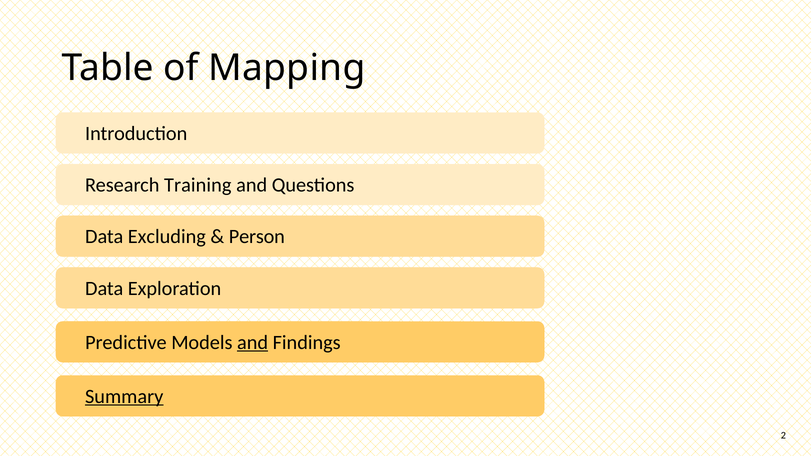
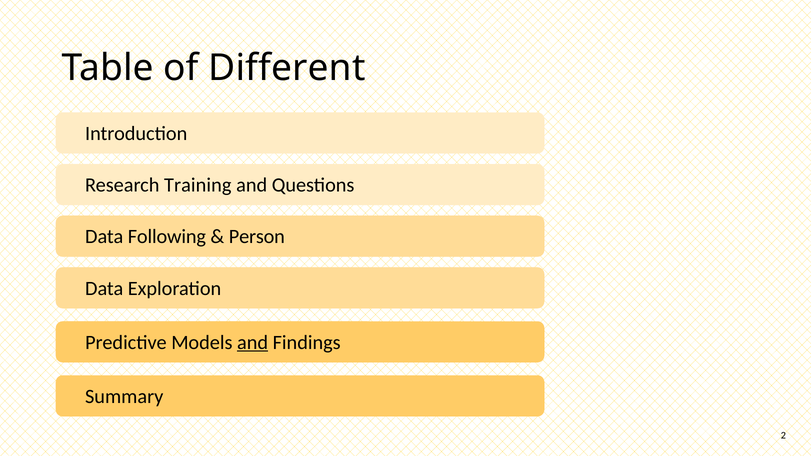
Mapping: Mapping -> Different
Excluding: Excluding -> Following
Summary underline: present -> none
